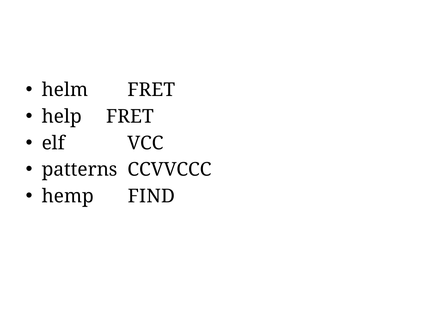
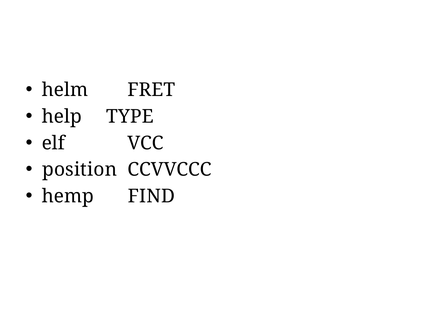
help FRET: FRET -> TYPE
patterns: patterns -> position
